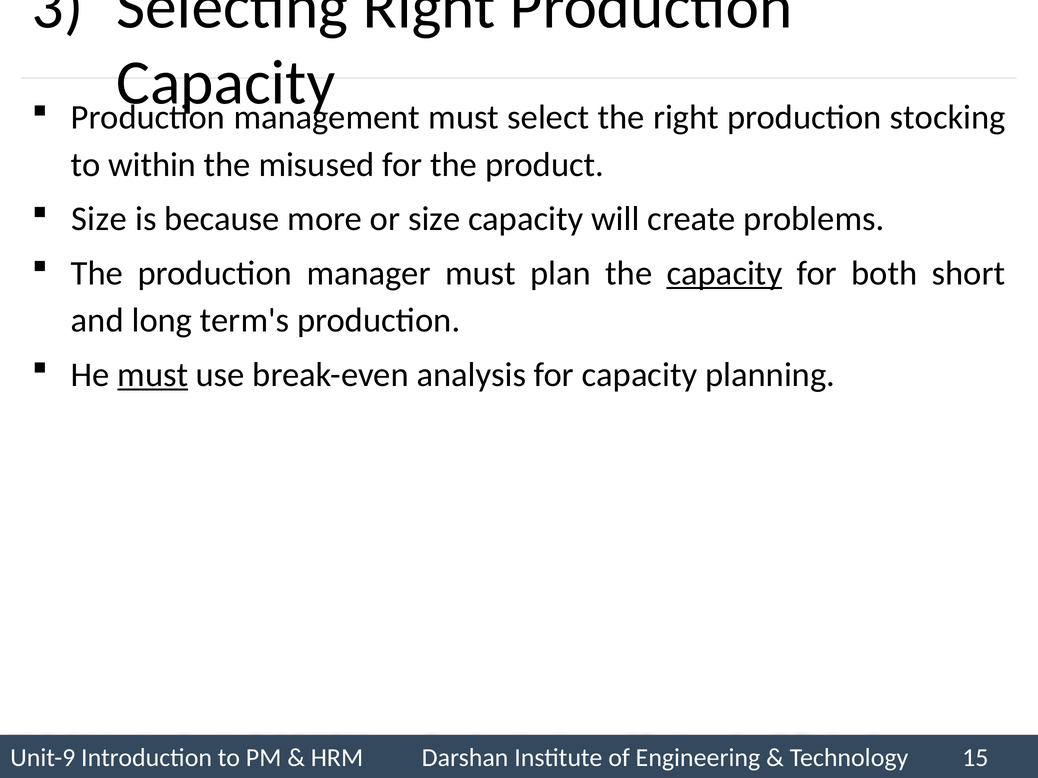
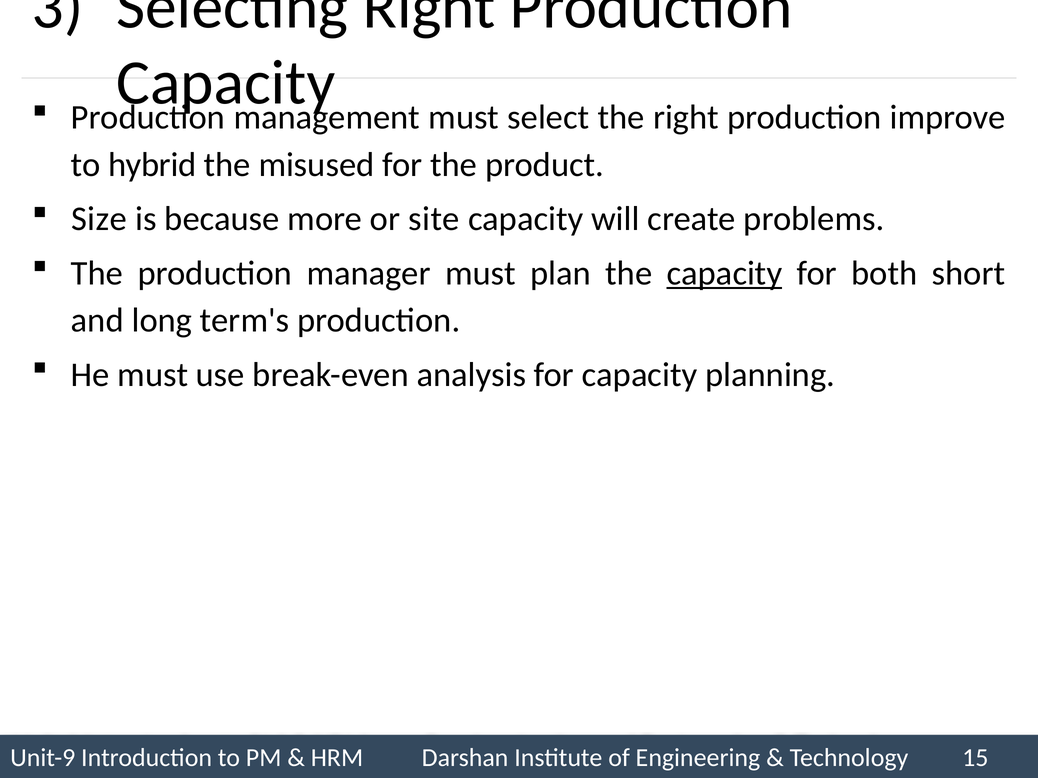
stocking: stocking -> improve
within: within -> hybrid
or size: size -> site
must at (153, 375) underline: present -> none
